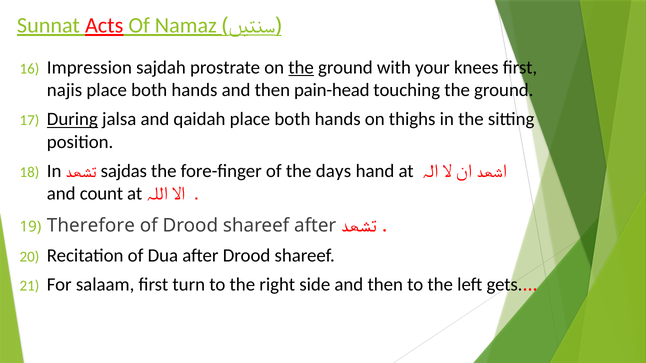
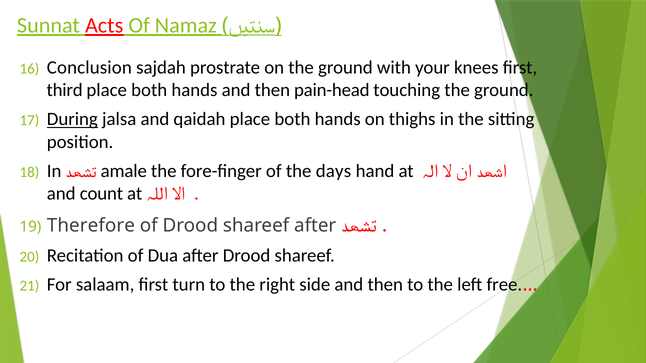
Impression: Impression -> Conclusion
the at (301, 68) underline: present -> none
najis: najis -> third
sajdas: sajdas -> amale
gets: gets -> free
